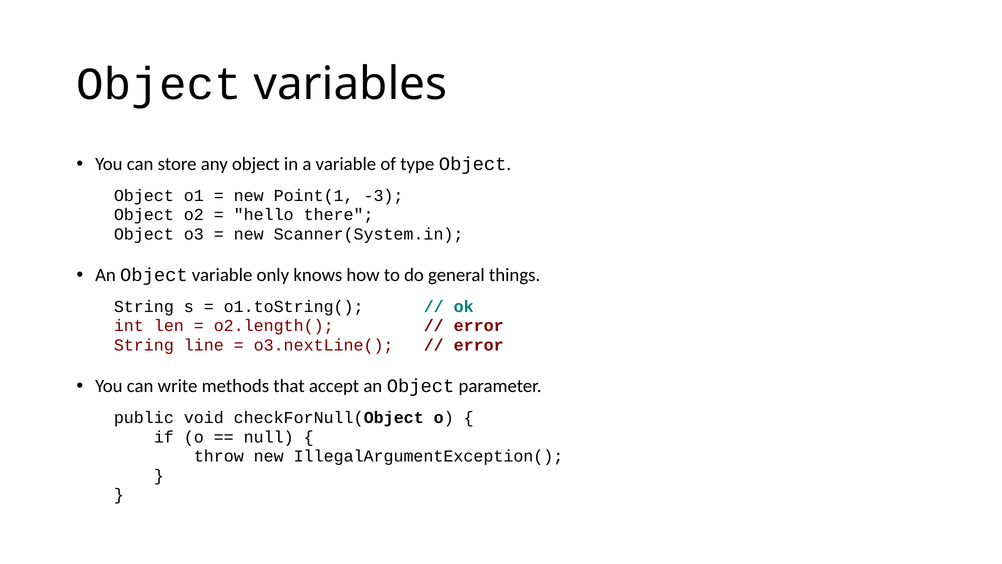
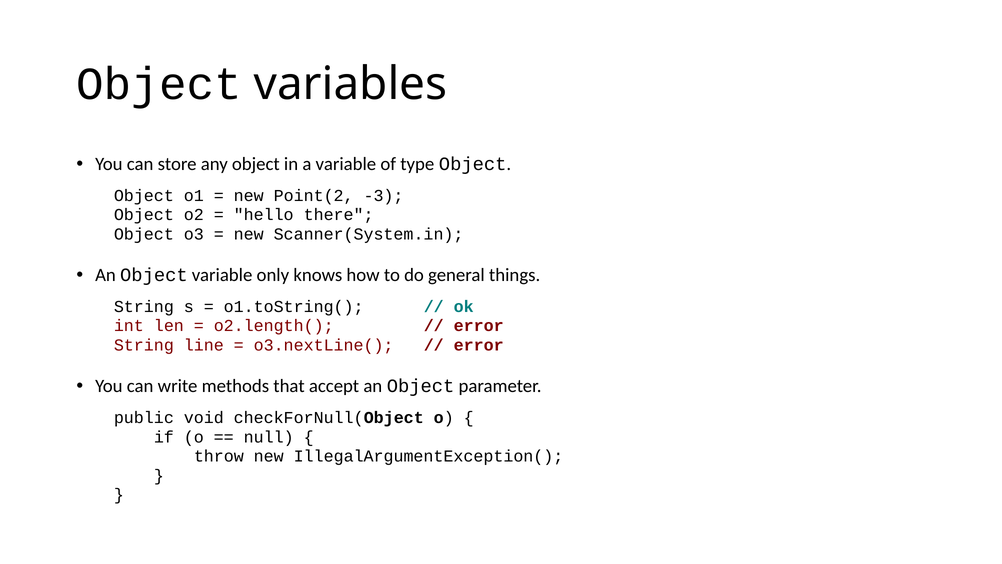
Point(1: Point(1 -> Point(2
